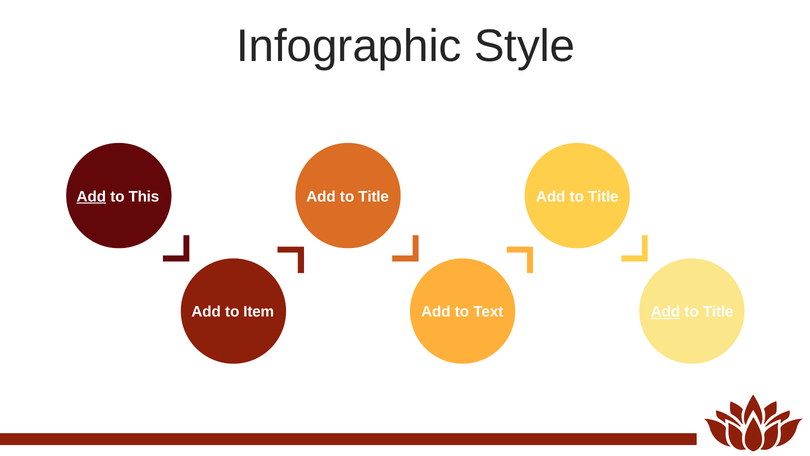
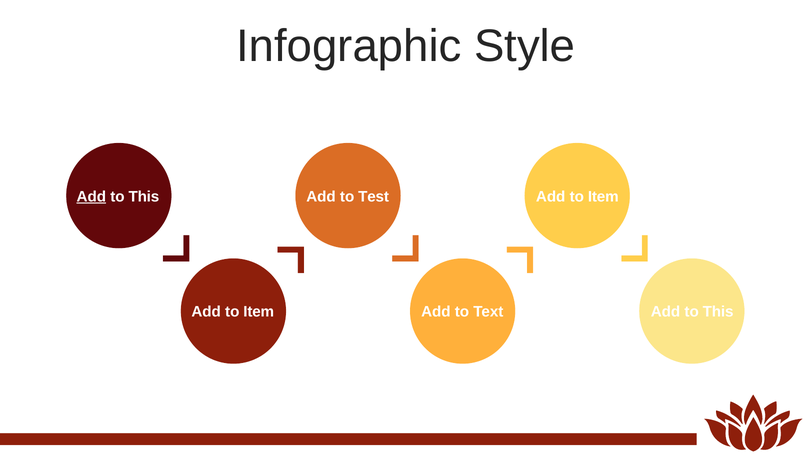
Title at (374, 196): Title -> Test
Title at (603, 196): Title -> Item
Add at (666, 312) underline: present -> none
Title at (718, 312): Title -> This
